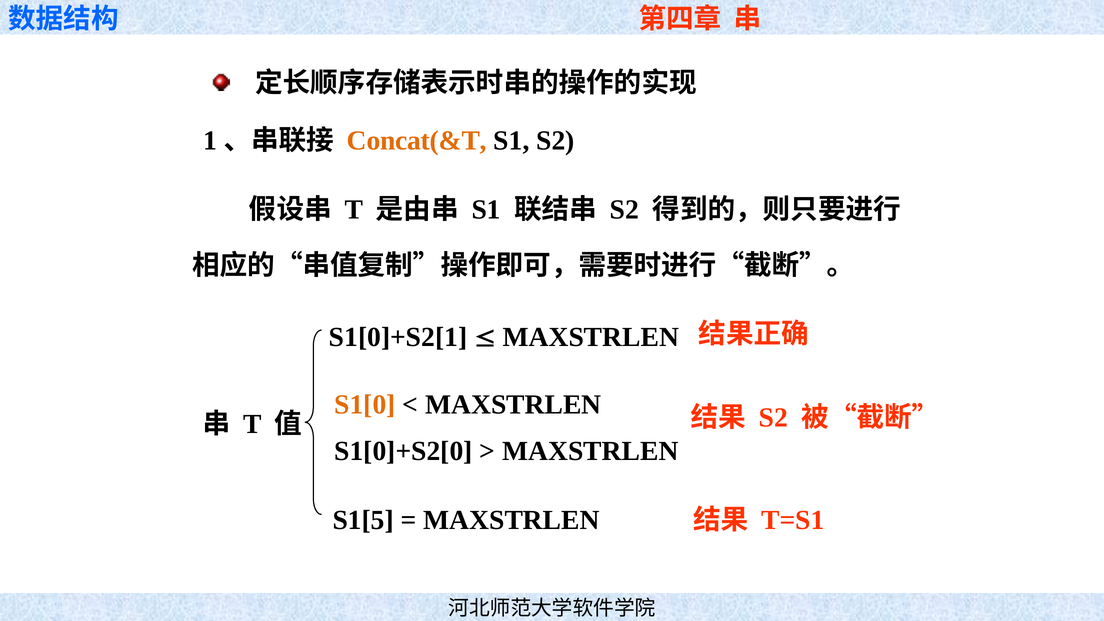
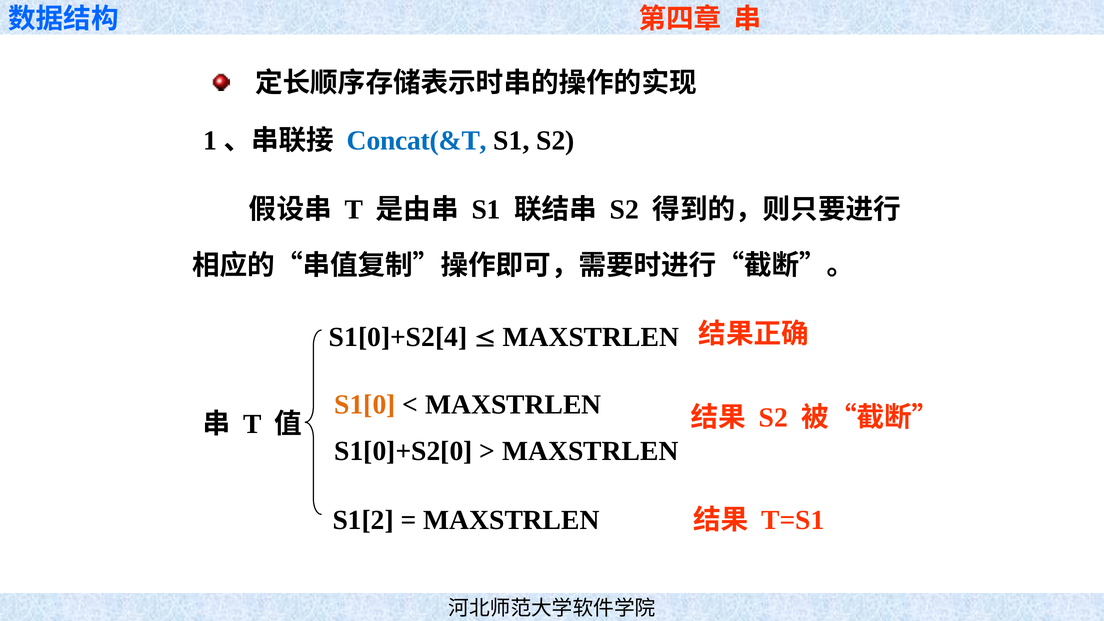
Concat(&T colour: orange -> blue
S1[0]+S2[1: S1[0]+S2[1 -> S1[0]+S2[4
S1[5: S1[5 -> S1[2
